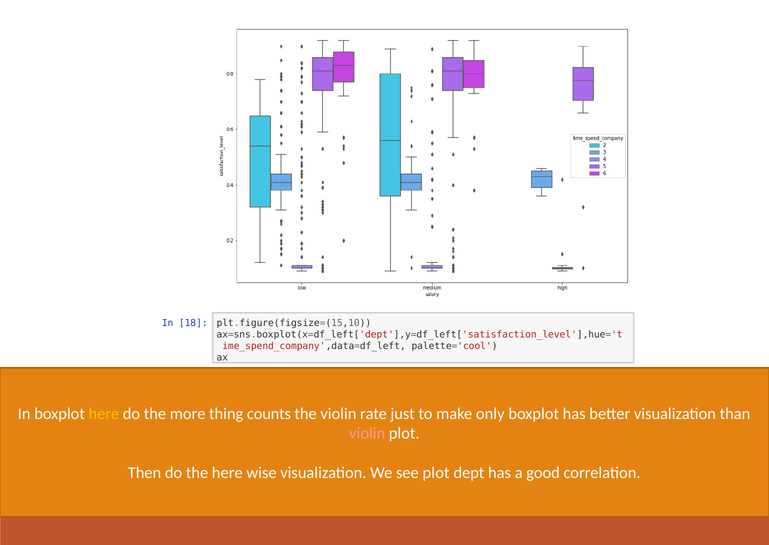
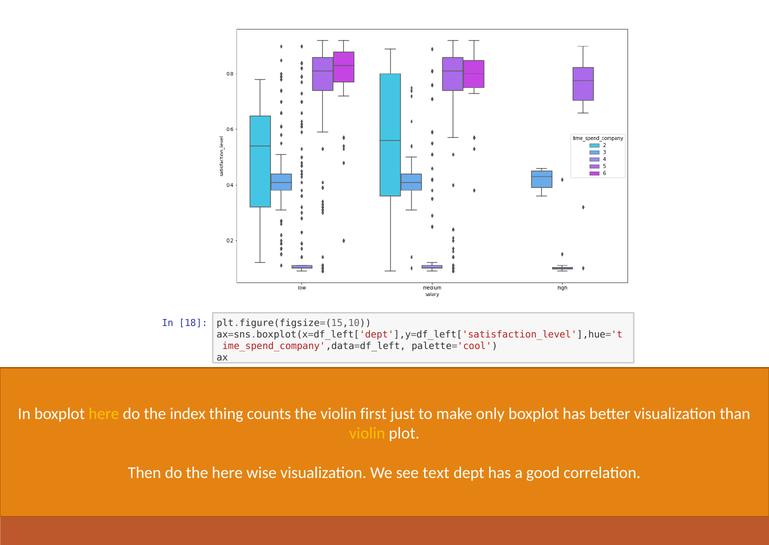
more: more -> index
rate: rate -> first
violin at (367, 433) colour: pink -> yellow
see plot: plot -> text
